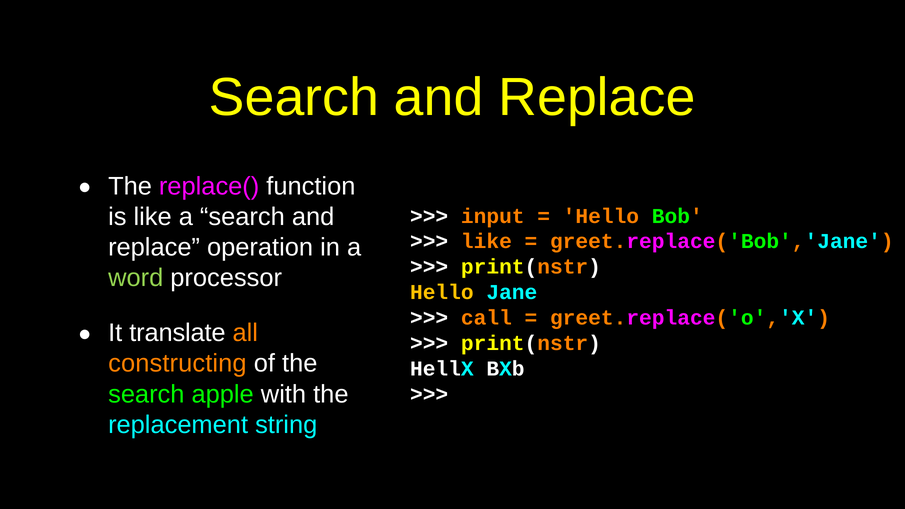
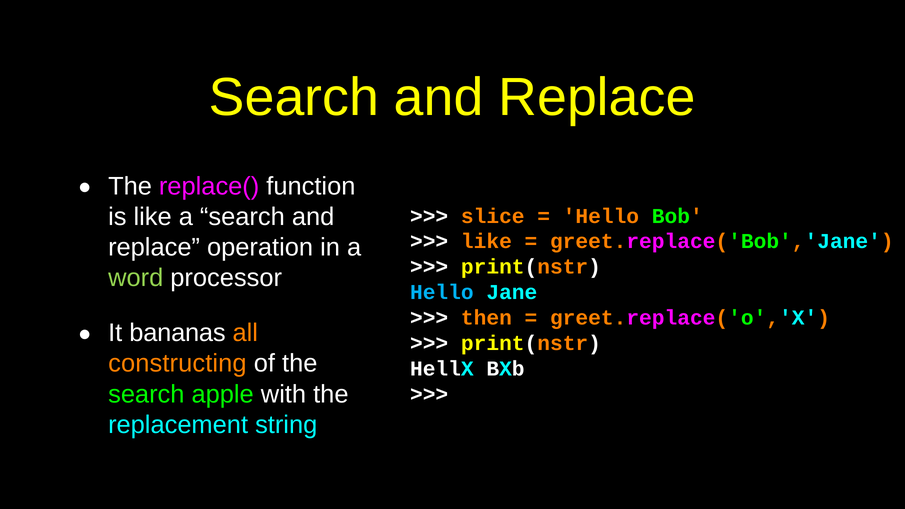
input: input -> slice
Hello at (442, 292) colour: yellow -> light blue
call: call -> then
translate: translate -> bananas
